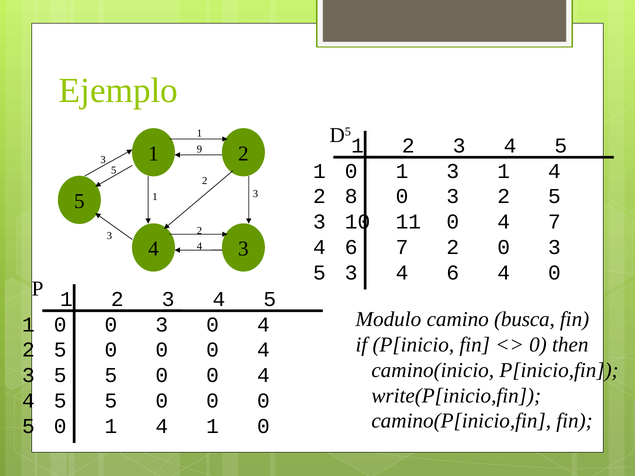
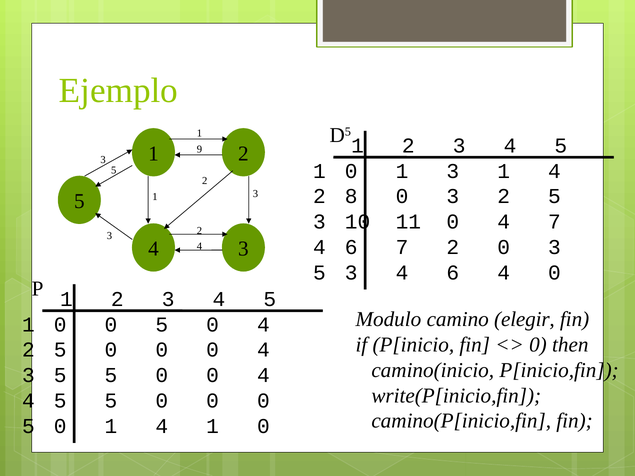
busca: busca -> elegir
1 0 0 3: 3 -> 5
